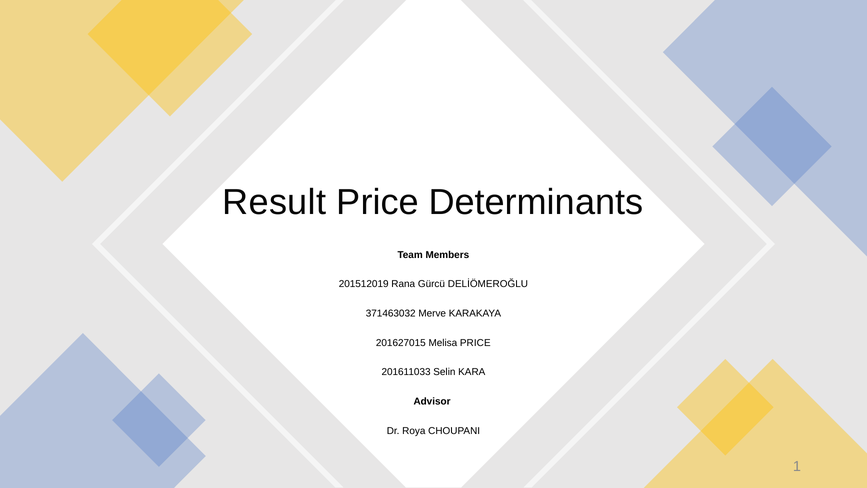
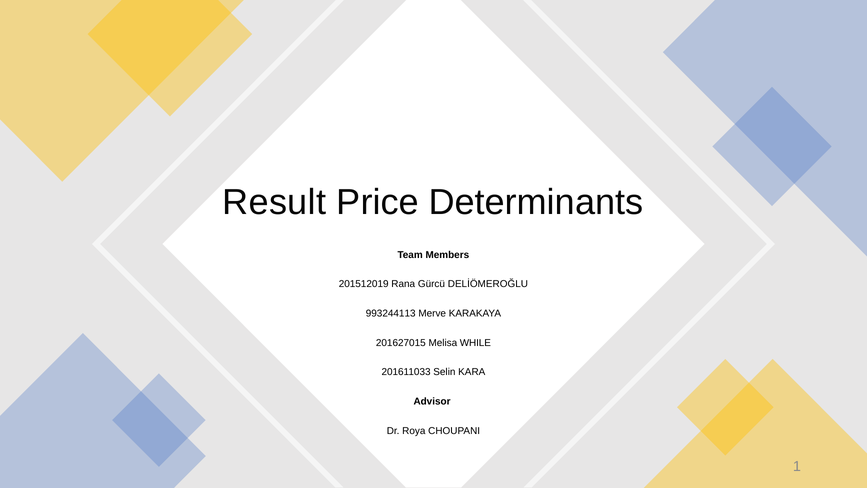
371463032: 371463032 -> 993244113
Melisa PRICE: PRICE -> WHILE
